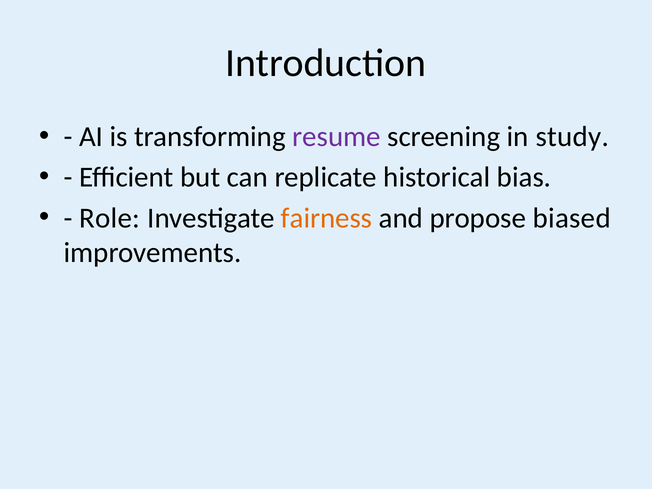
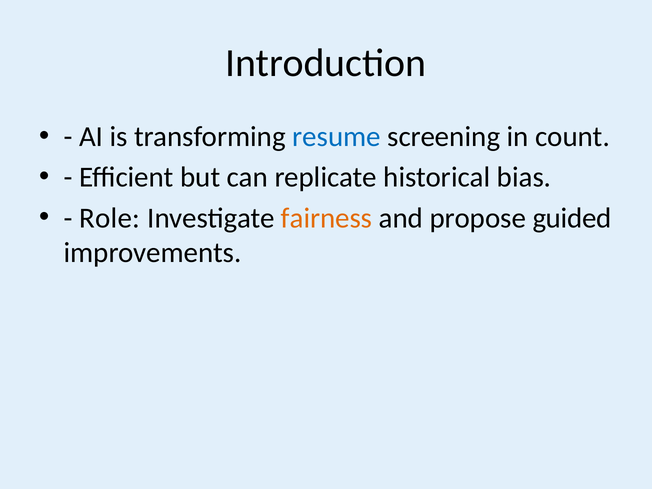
resume colour: purple -> blue
study: study -> count
biased: biased -> guided
